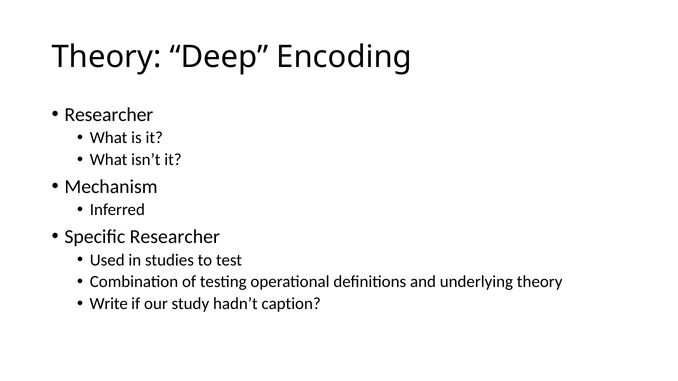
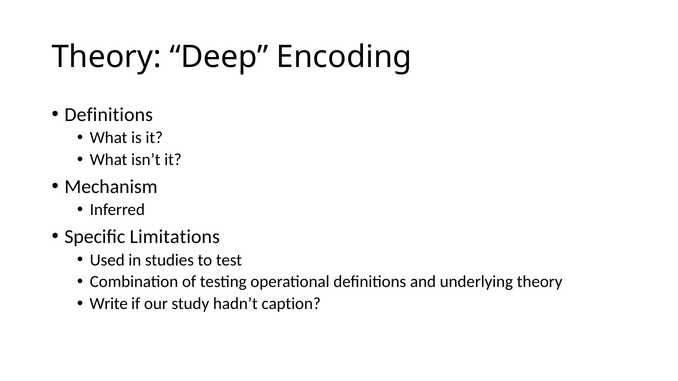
Researcher at (109, 115): Researcher -> Definitions
Specific Researcher: Researcher -> Limitations
